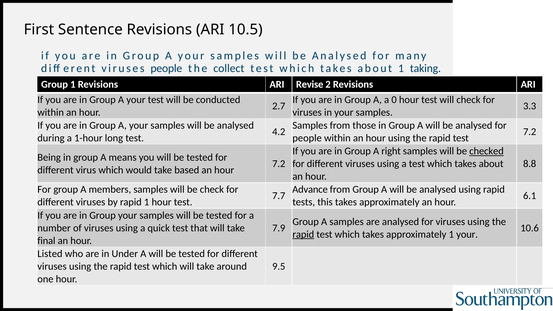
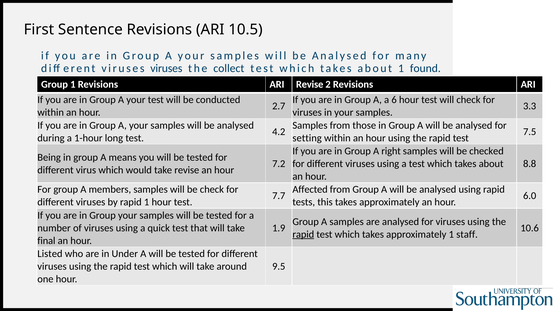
viruses people: people -> viruses
taking: taking -> found
0: 0 -> 6
7.2 at (530, 132): 7.2 -> 7.5
people at (307, 138): people -> setting
checked underline: present -> none
take based: based -> revise
Advance: Advance -> Affected
6.1: 6.1 -> 6.0
7.9: 7.9 -> 1.9
1 your: your -> staff
